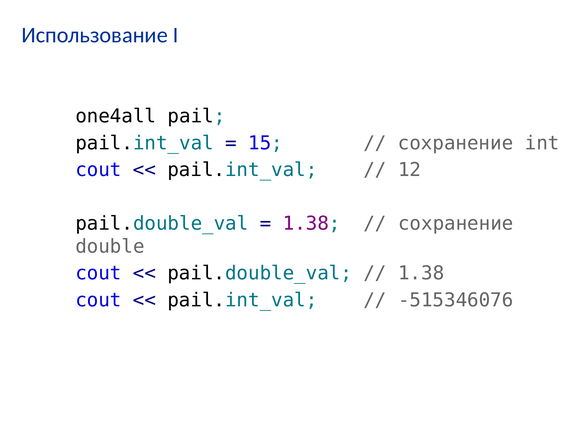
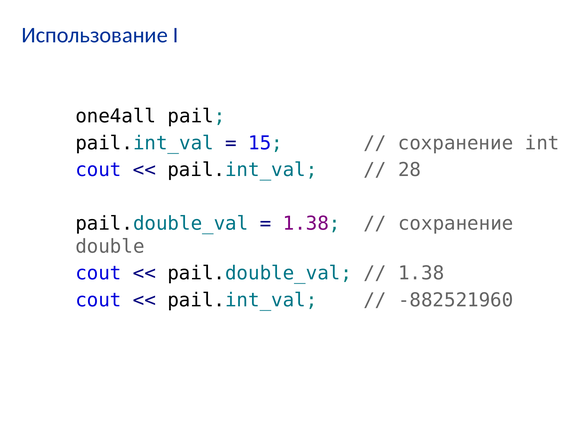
12: 12 -> 28
-515346076: -515346076 -> -882521960
